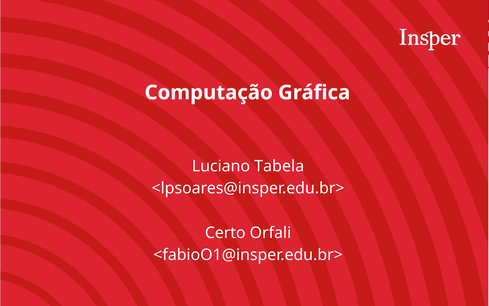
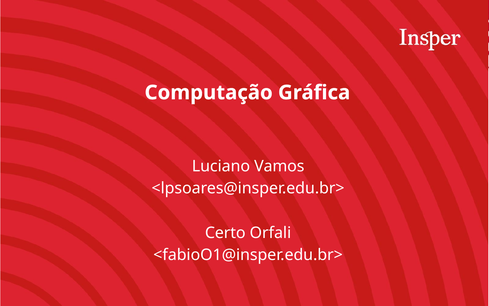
Tabela: Tabela -> Vamos
